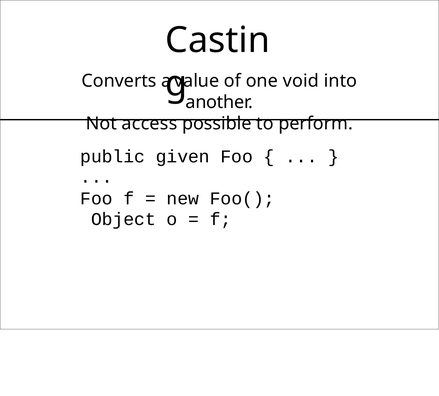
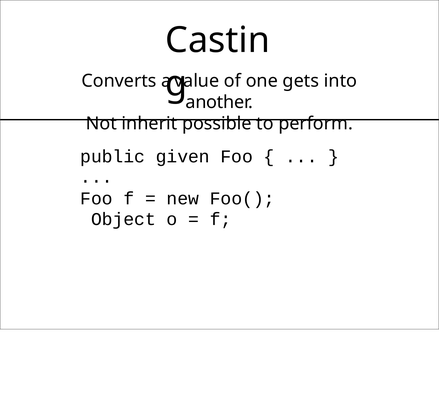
void: void -> gets
access: access -> inherit
